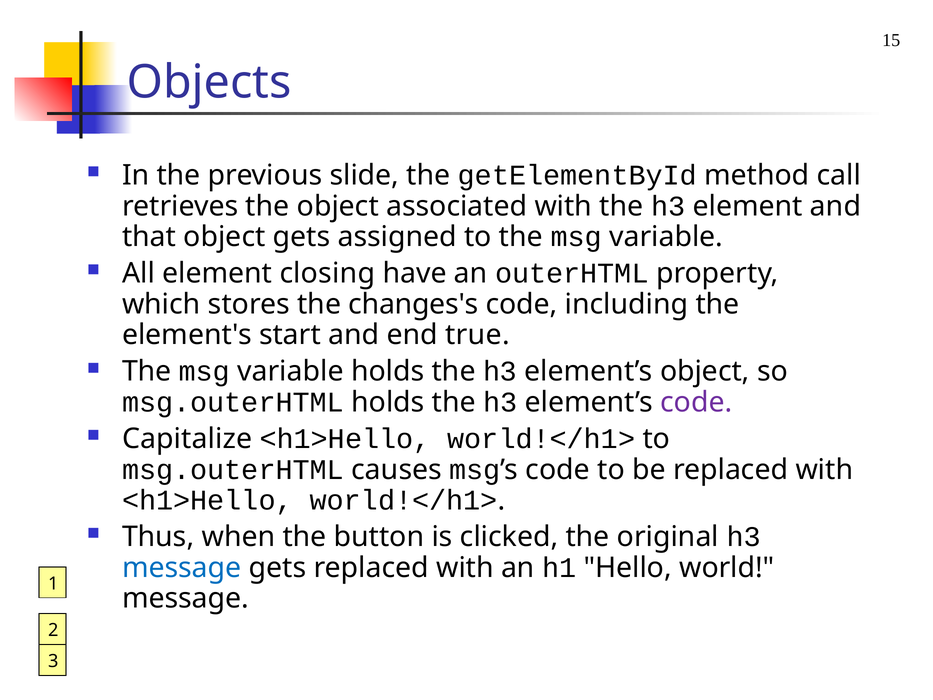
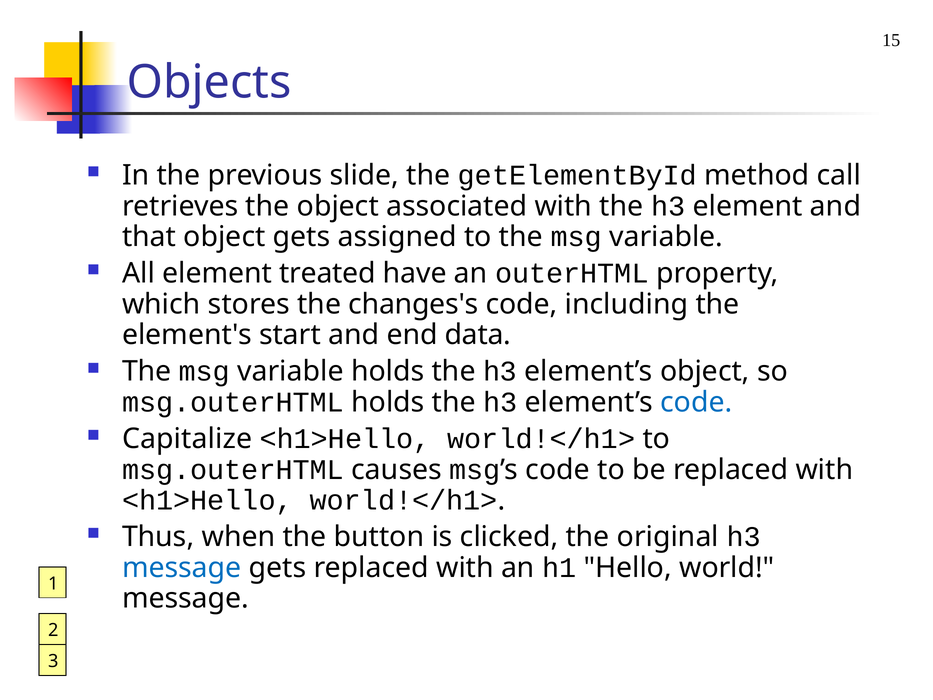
closing: closing -> treated
true: true -> data
code at (696, 402) colour: purple -> blue
